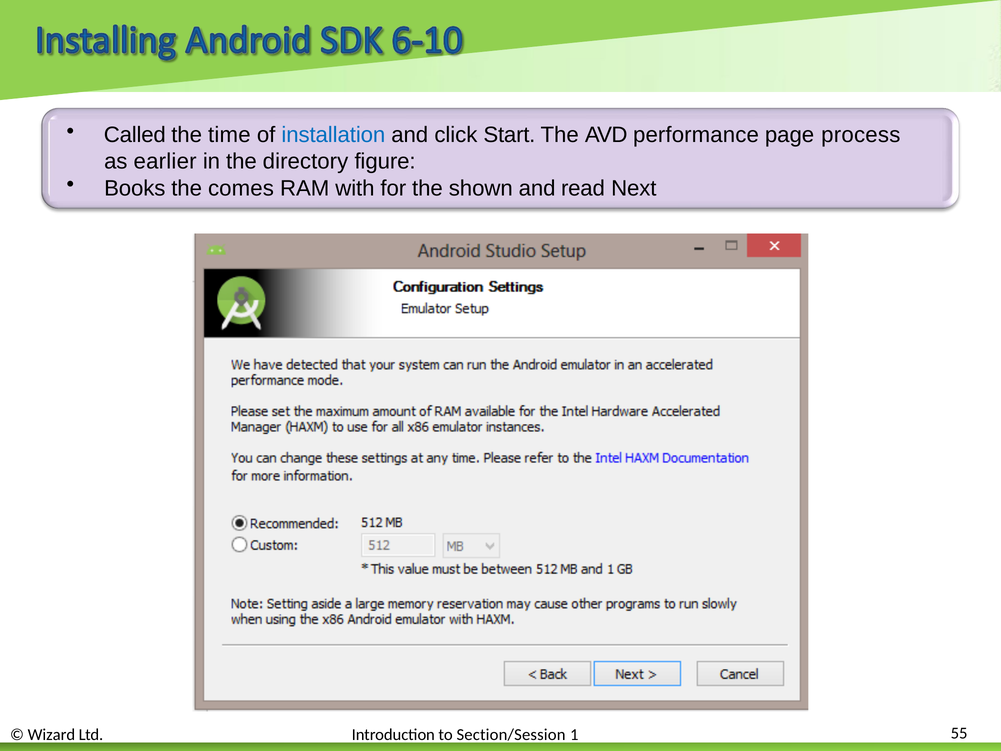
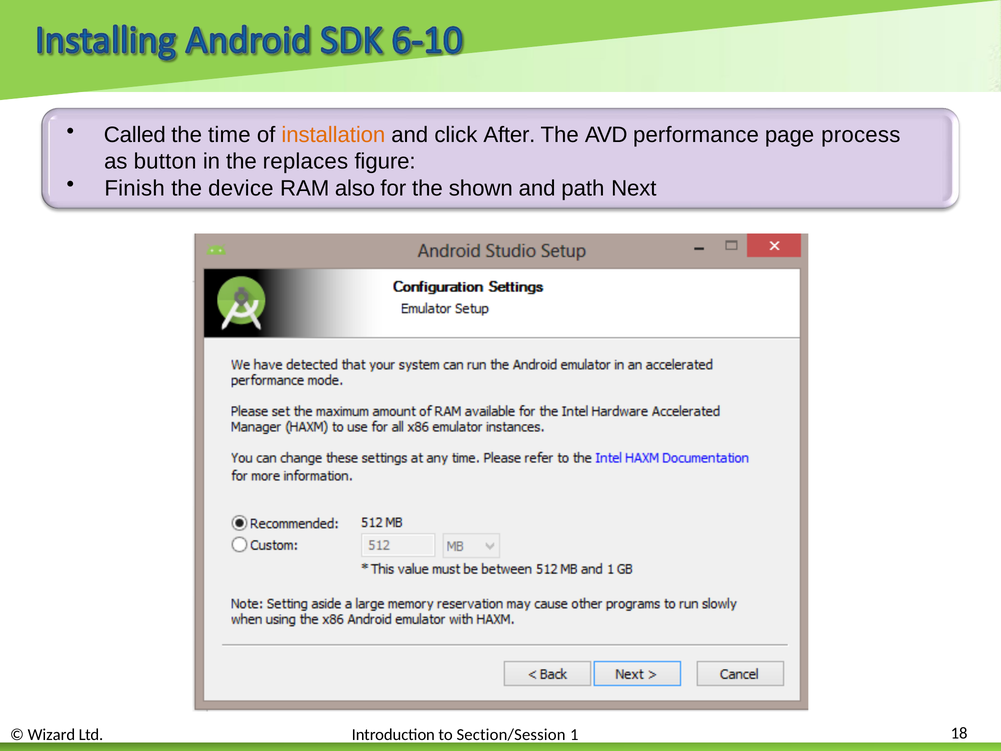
installation colour: blue -> orange
Start: Start -> After
earlier: earlier -> button
directory: directory -> replaces
Books: Books -> Finish
comes: comes -> device
with: with -> also
read: read -> path
55: 55 -> 18
